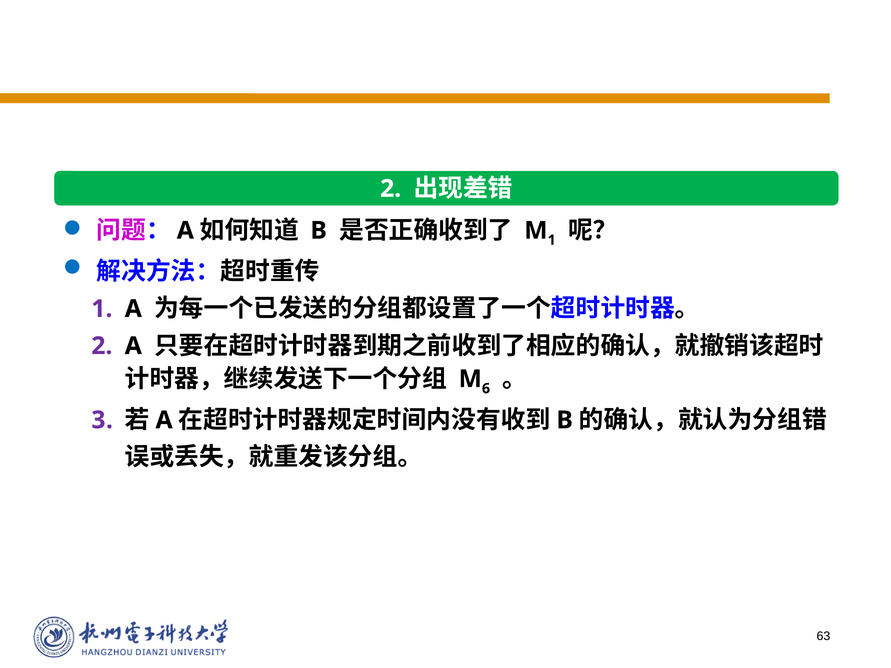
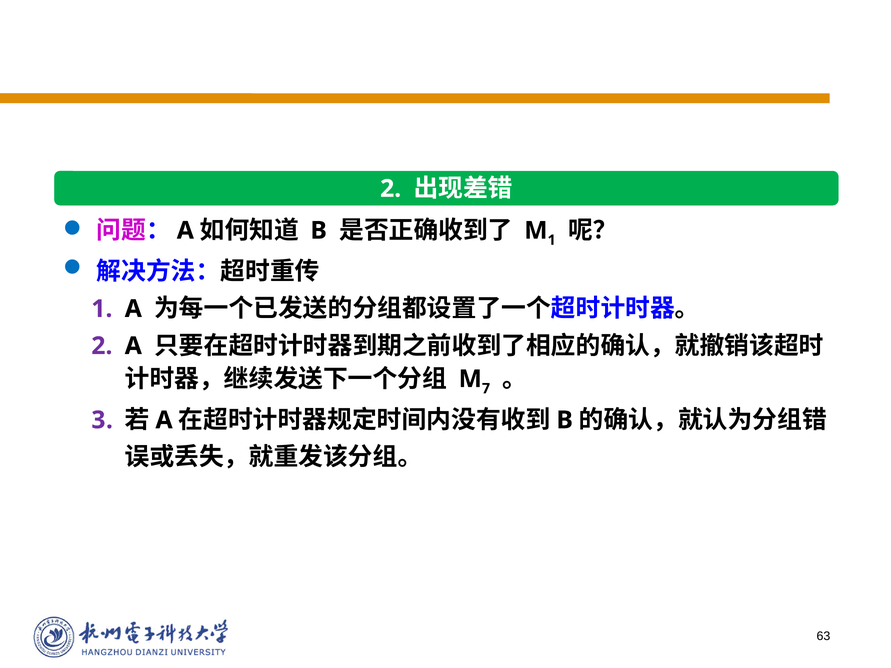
6: 6 -> 7
